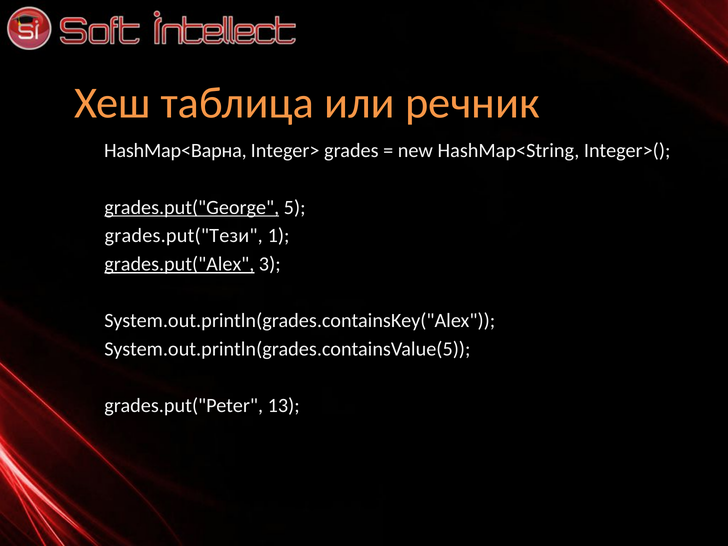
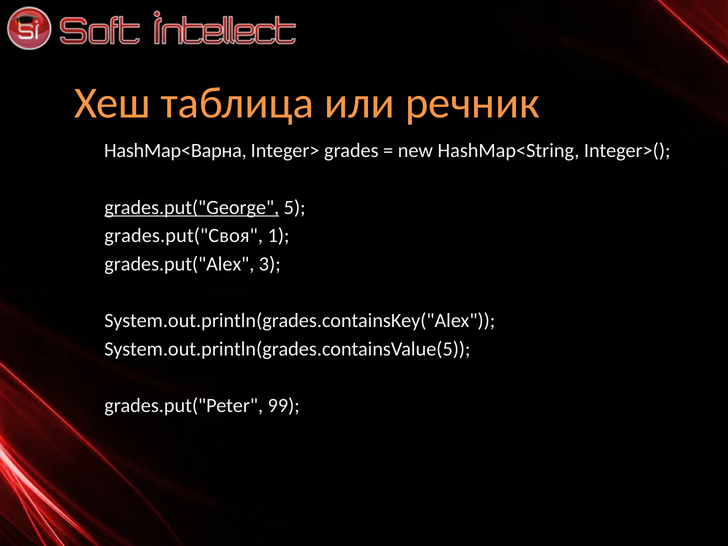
grades.put("Тези: grades.put("Тези -> grades.put("Своя
grades.put("Alex underline: present -> none
13: 13 -> 99
